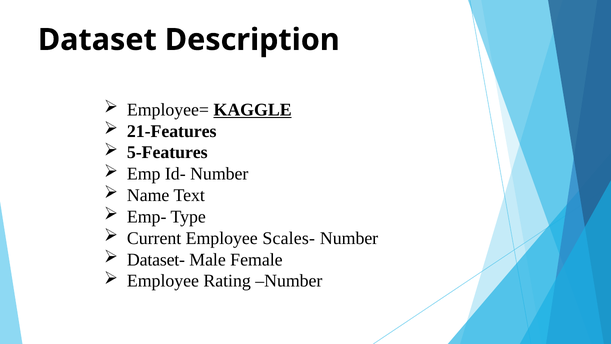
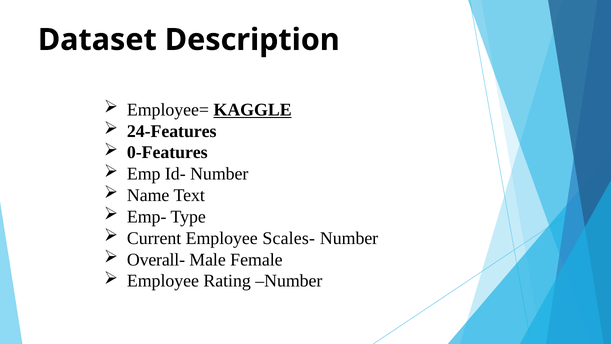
21-Features: 21-Features -> 24-Features
5-Features: 5-Features -> 0-Features
Dataset-: Dataset- -> Overall-
